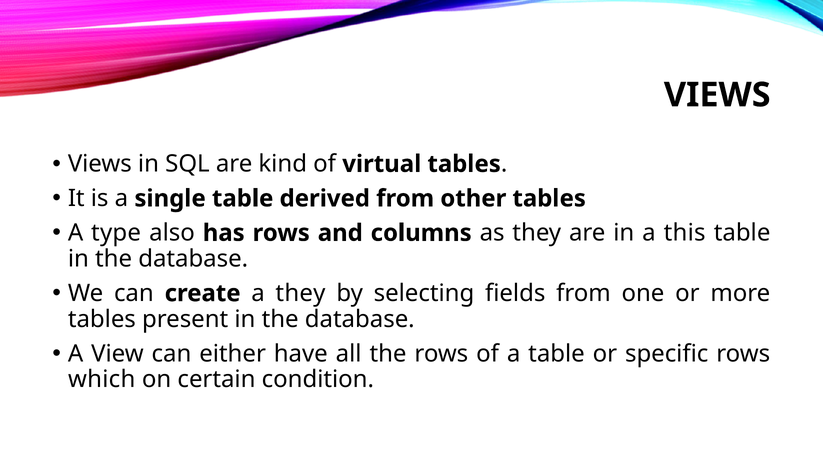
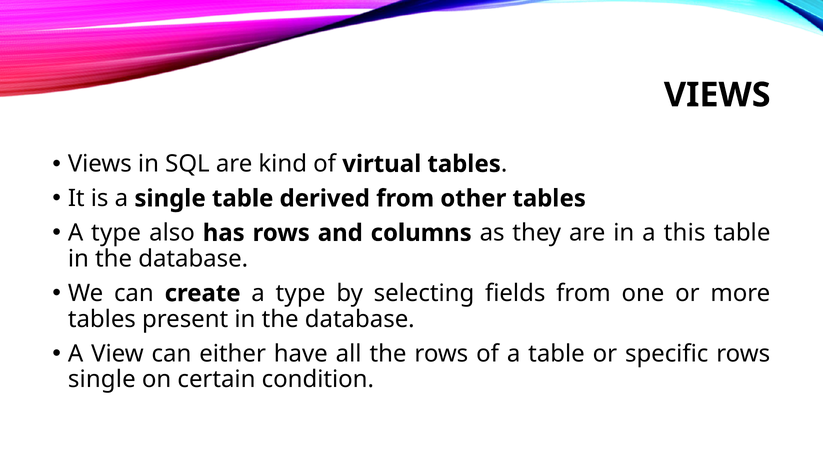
create a they: they -> type
which at (102, 379): which -> single
